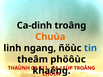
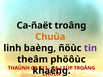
Ca-dinh: Ca-dinh -> Ca-ñaët
ngang: ngang -> baèng
tin colour: blue -> purple
